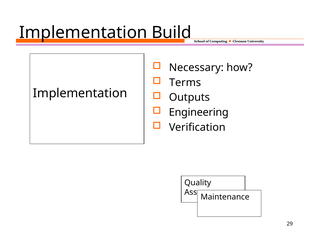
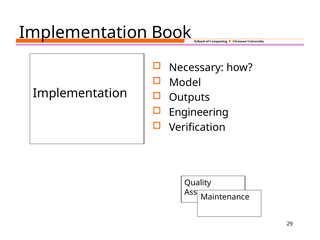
Build: Build -> Book
Terms: Terms -> Model
